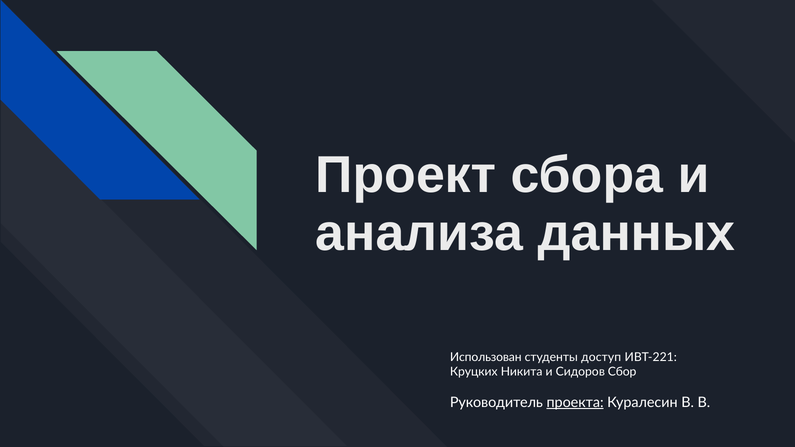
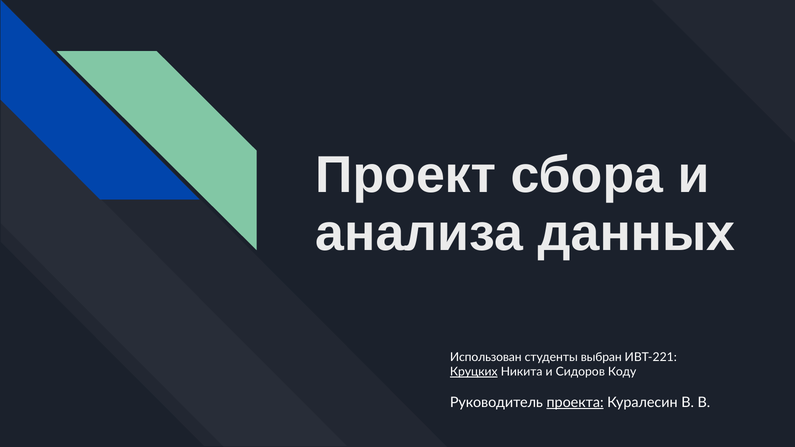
доступ: доступ -> выбран
Круцких underline: none -> present
Сбор: Сбор -> Коду
